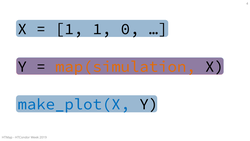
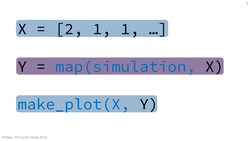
1 at (69, 29): 1 -> 2
1 0: 0 -> 1
map(simulation colour: orange -> blue
